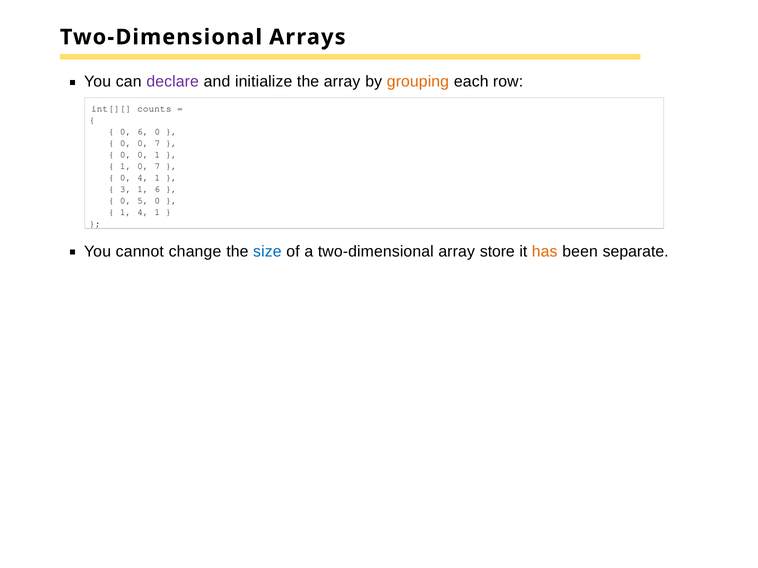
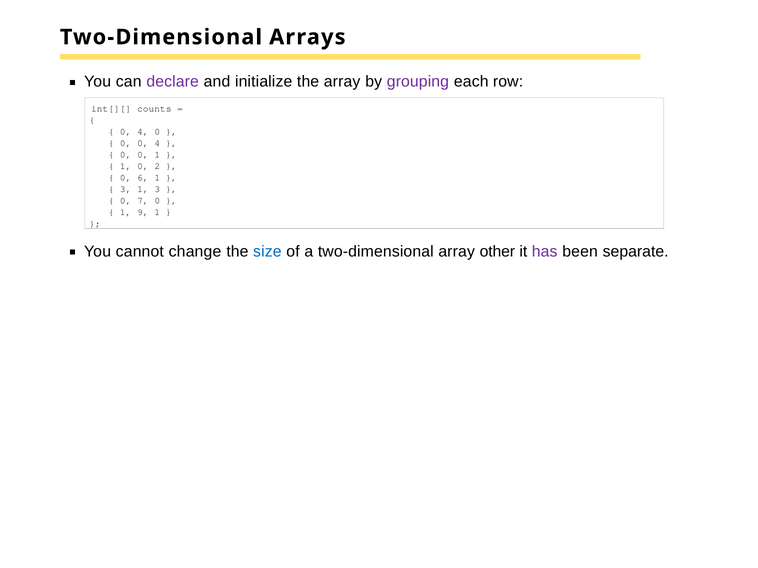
grouping colour: orange -> purple
6 at (143, 132): 6 -> 4
0 0 7: 7 -> 4
1 0 7: 7 -> 2
0 4: 4 -> 6
1 6: 6 -> 3
5: 5 -> 7
1 4: 4 -> 9
store: store -> other
has colour: orange -> purple
